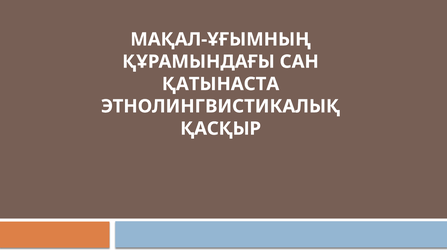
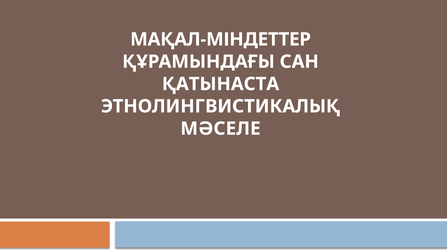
МАҚАЛ-ҰҒЫМНЫҢ: МАҚАЛ-ҰҒЫМНЫҢ -> МАҚАЛ-МІНДЕТТЕР
ҚАСҚЫР: ҚАСҚЫР -> МӘСЕЛЕ
